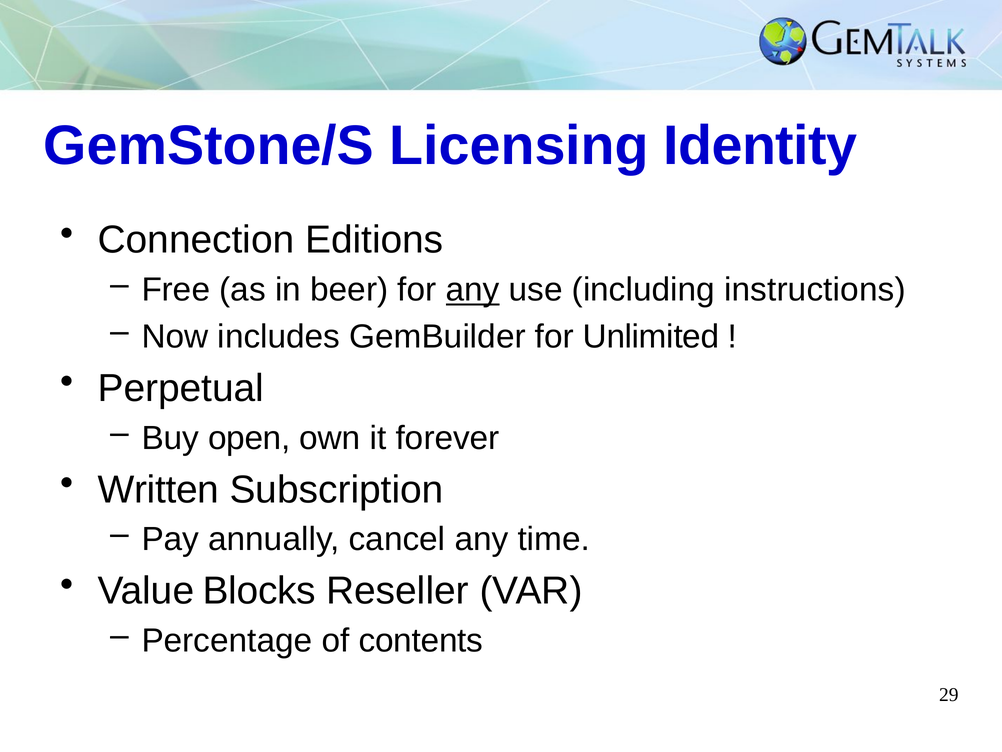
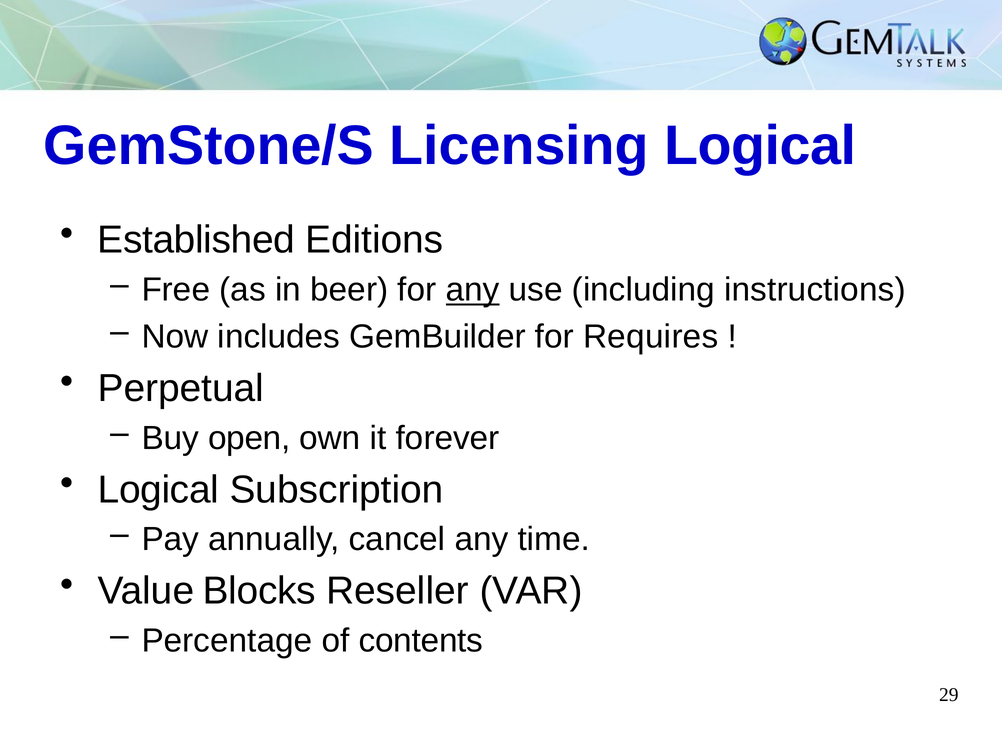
Licensing Identity: Identity -> Logical
Connection: Connection -> Established
Unlimited: Unlimited -> Requires
Written at (158, 489): Written -> Logical
